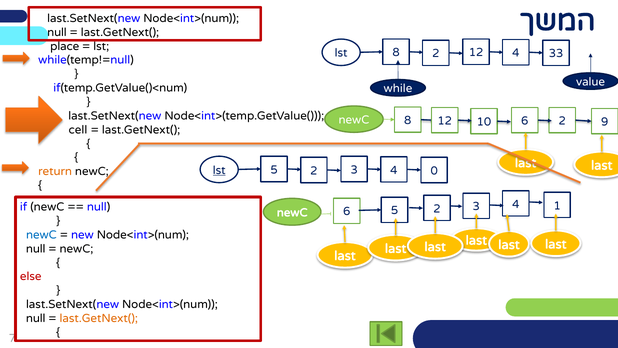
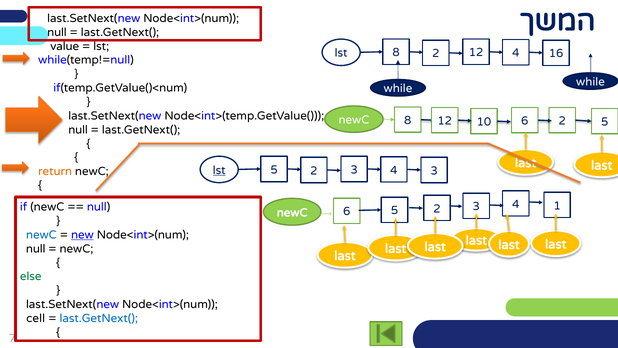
place: place -> value
33: 33 -> 16
value at (591, 82): value -> while
8 2 9: 9 -> 5
cell at (78, 130): cell -> null
0 at (434, 171): 0 -> 3
new underline: none -> present
else colour: red -> green
null at (36, 318): null -> cell
last.GetNext( at (99, 318) colour: orange -> blue
